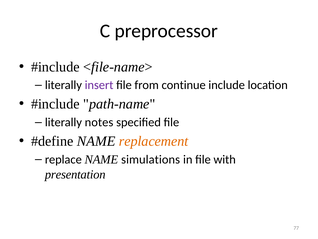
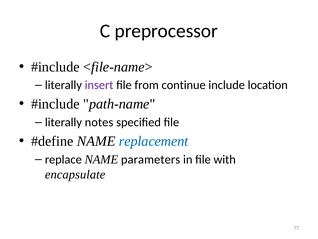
replacement colour: orange -> blue
simulations: simulations -> parameters
presentation: presentation -> encapsulate
